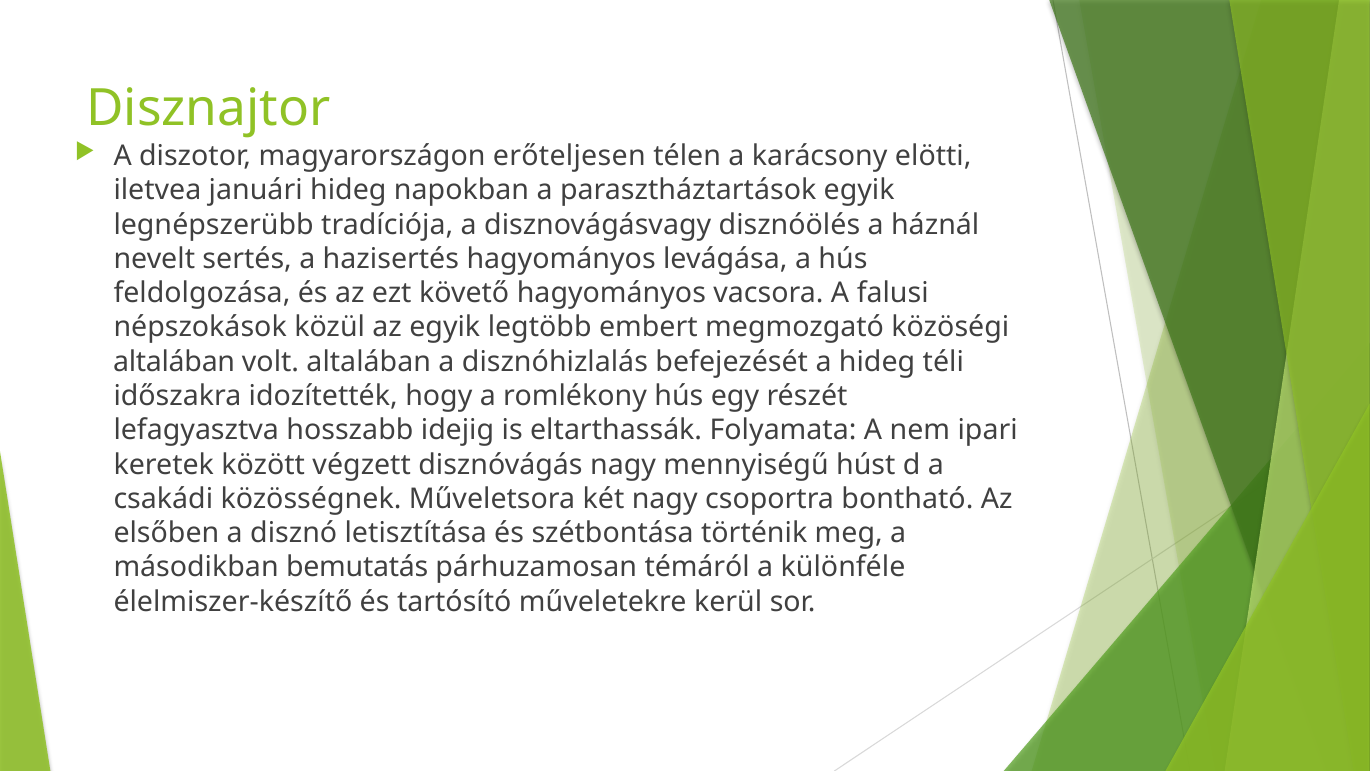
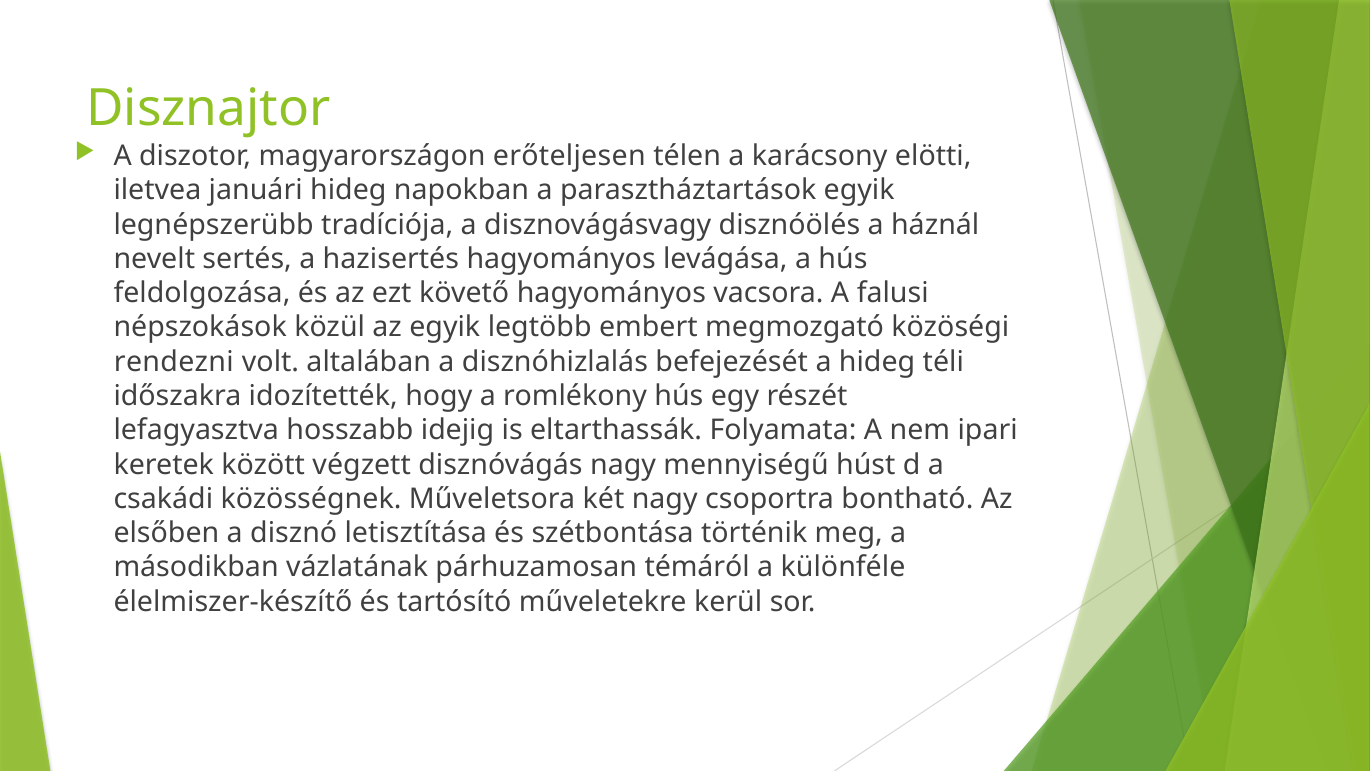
altalában at (174, 362): altalában -> rendezni
bemutatás: bemutatás -> vázlatának
